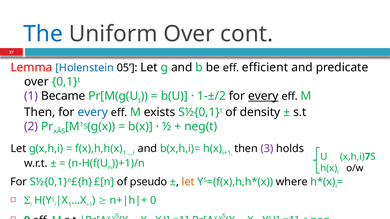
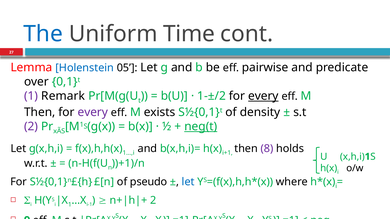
Uniform Over: Over -> Time
efficient: efficient -> pairwise
Became: Became -> Remark
every at (93, 112) colour: blue -> purple
neg(t underline: none -> present
3: 3 -> 8
7 at (368, 157): 7 -> 1
let at (188, 182) colour: orange -> blue
0 at (153, 201): 0 -> 2
